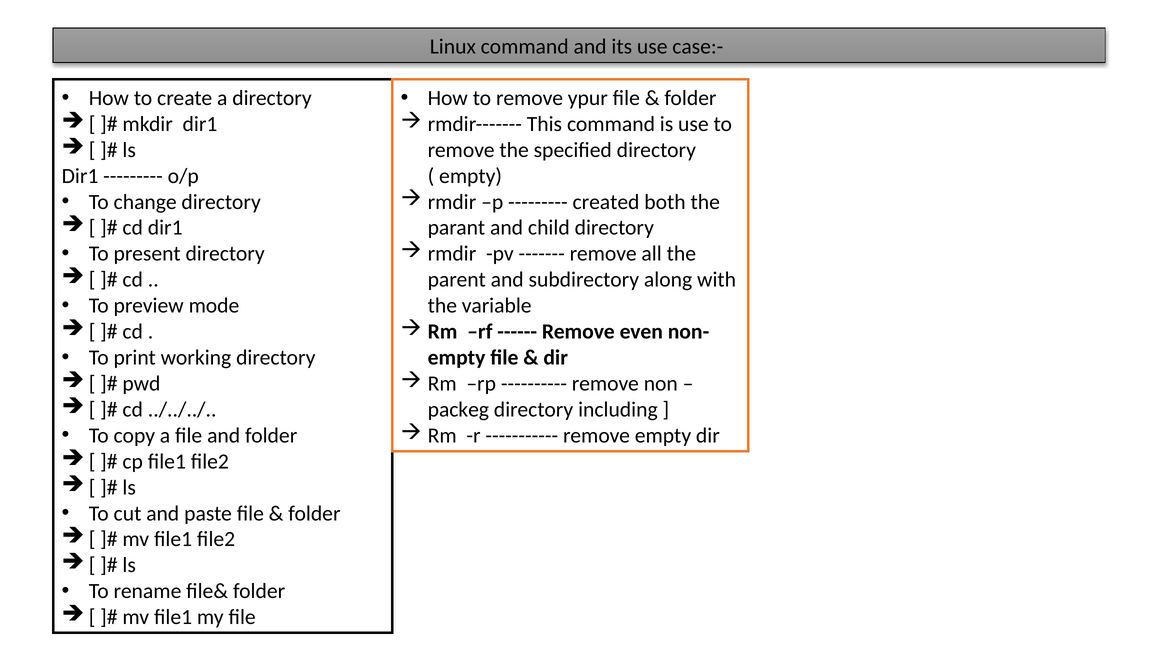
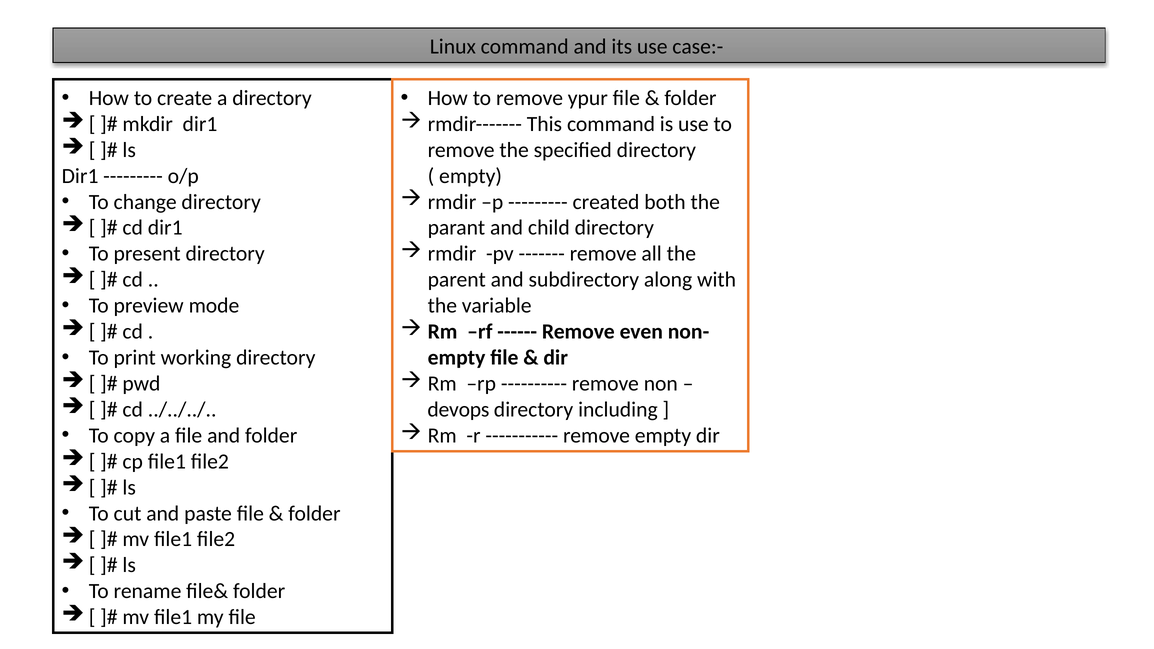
packeg: packeg -> devops
